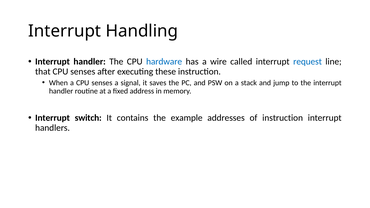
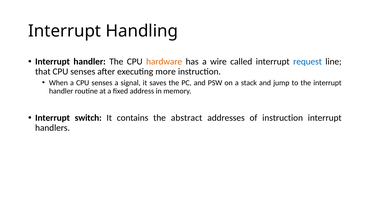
hardware colour: blue -> orange
these: these -> more
example: example -> abstract
